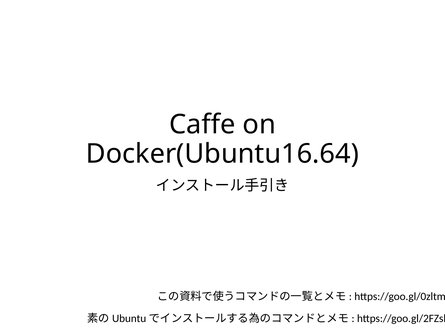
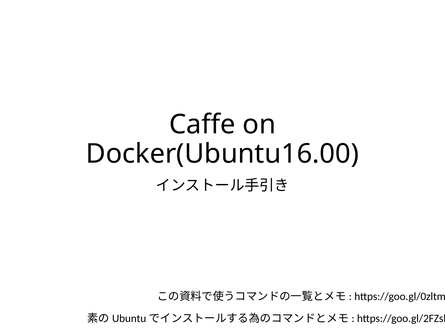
Docker(Ubuntu16.64: Docker(Ubuntu16.64 -> Docker(Ubuntu16.00
